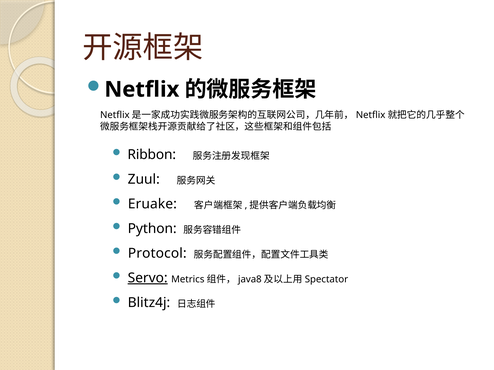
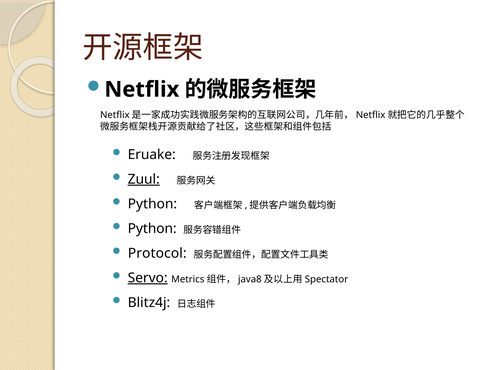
Ribbon: Ribbon -> Eruake
Zuul underline: none -> present
Eruake at (152, 204): Eruake -> Python
